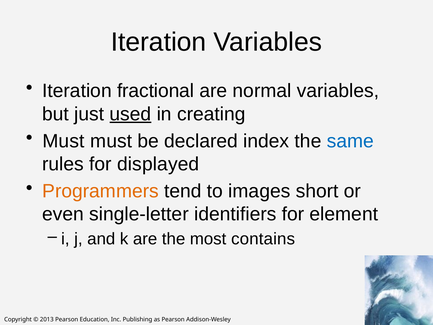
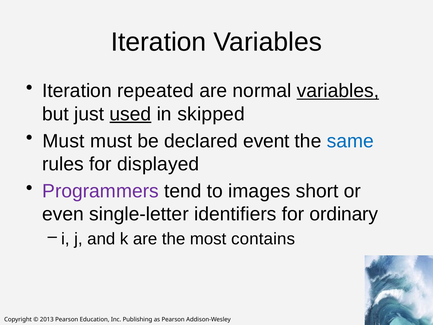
fractional: fractional -> repeated
variables at (338, 91) underline: none -> present
creating: creating -> skipped
index: index -> event
Programmers colour: orange -> purple
element: element -> ordinary
